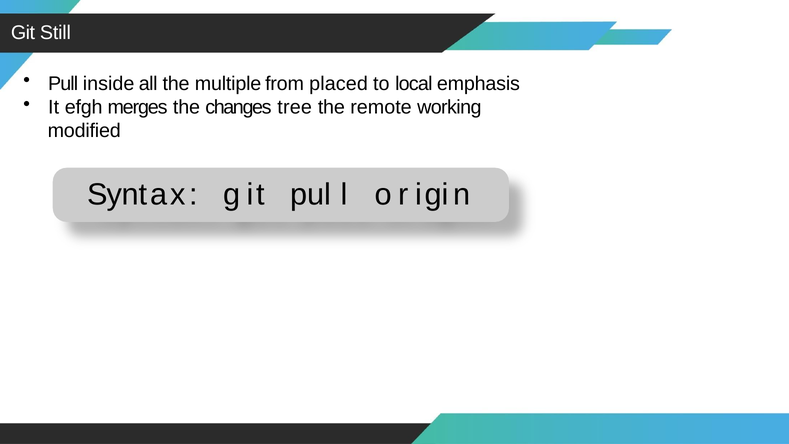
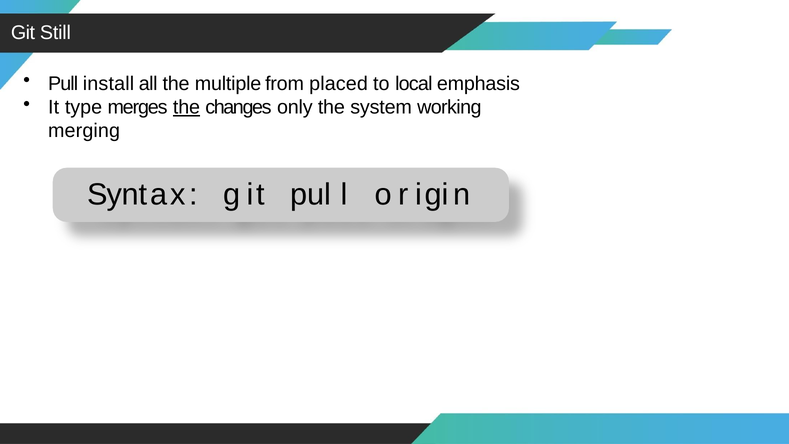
inside: inside -> install
efgh: efgh -> type
the at (187, 107) underline: none -> present
tree: tree -> only
remote: remote -> system
modified: modified -> merging
